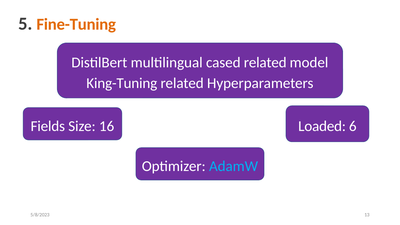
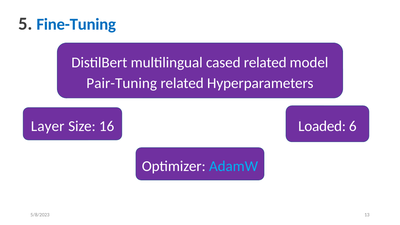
Fine-Tuning colour: orange -> blue
King-Tuning: King-Tuning -> Pair-Tuning
Fields: Fields -> Layer
